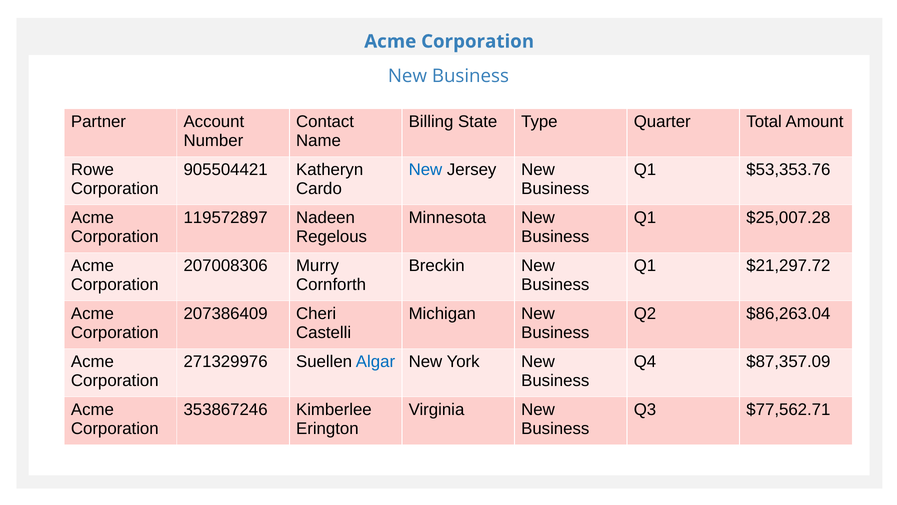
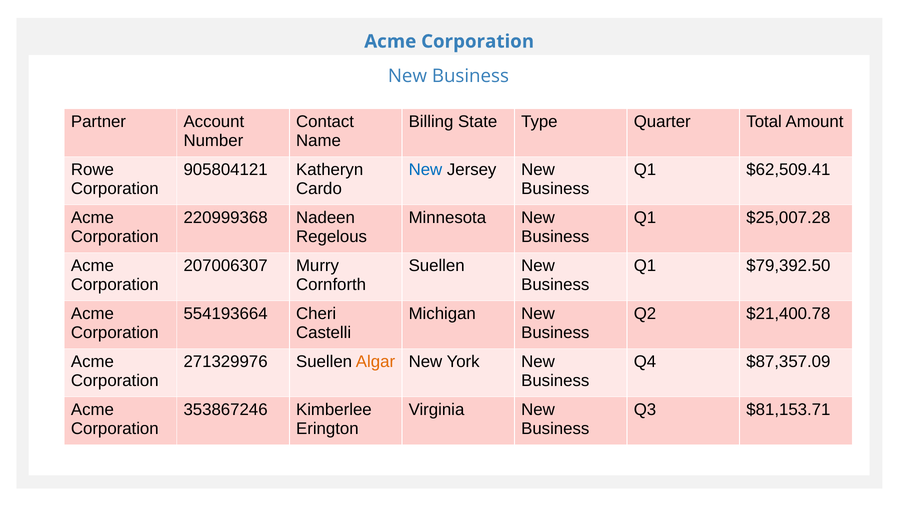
905504421: 905504421 -> 905804121
$53,353.76: $53,353.76 -> $62,509.41
119572897: 119572897 -> 220999368
207008306: 207008306 -> 207006307
Breckin at (437, 266): Breckin -> Suellen
$21,297.72: $21,297.72 -> $79,392.50
207386409: 207386409 -> 554193664
$86,263.04: $86,263.04 -> $21,400.78
Algar colour: blue -> orange
$77,562.71: $77,562.71 -> $81,153.71
